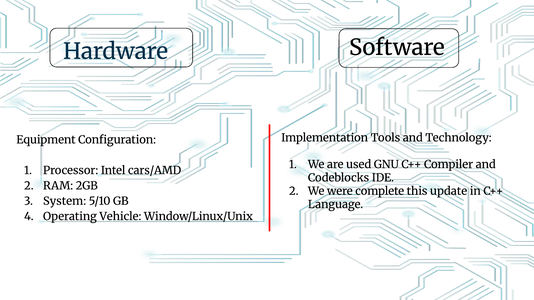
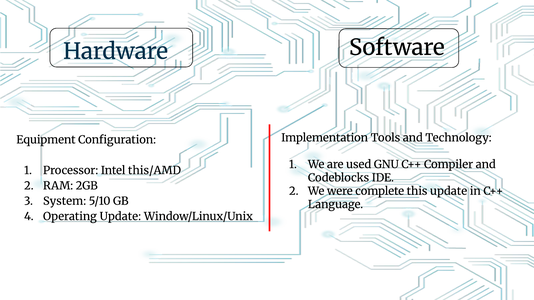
cars/AMD: cars/AMD -> this/AMD
Operating Vehicle: Vehicle -> Update
